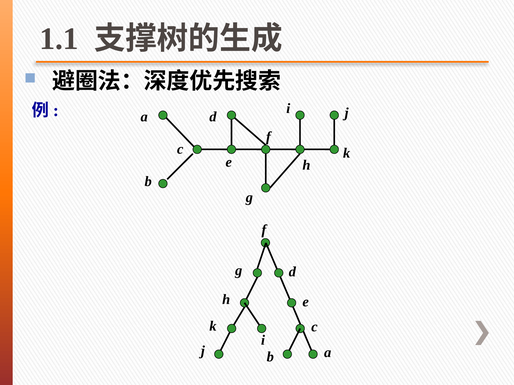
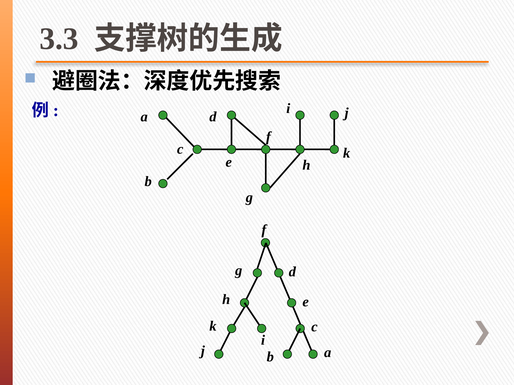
1.1: 1.1 -> 3.3
